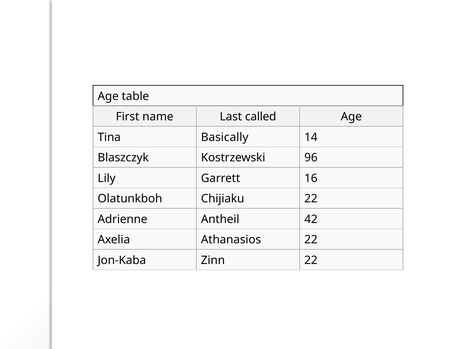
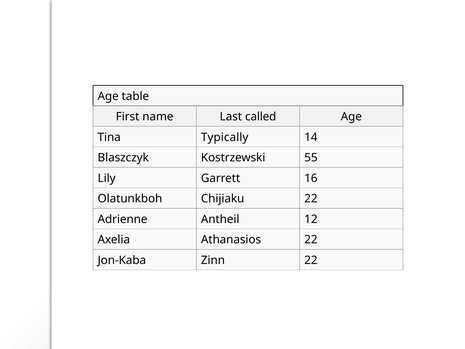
Basically: Basically -> Typically
96: 96 -> 55
42: 42 -> 12
